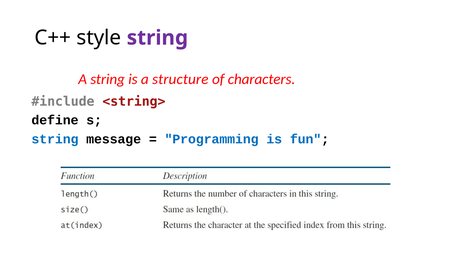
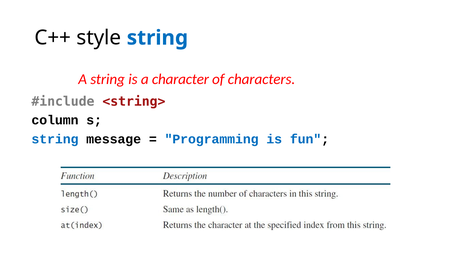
string at (157, 38) colour: purple -> blue
structure: structure -> character
define: define -> column
